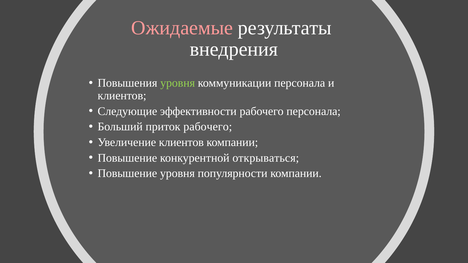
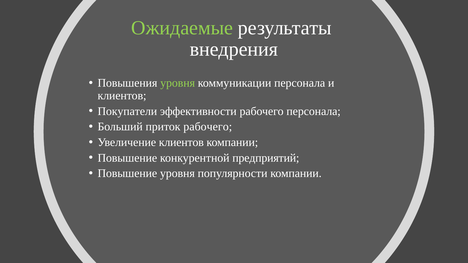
Ожидаемые colour: pink -> light green
Следующие: Следующие -> Покупатели
открываться: открываться -> предприятий
